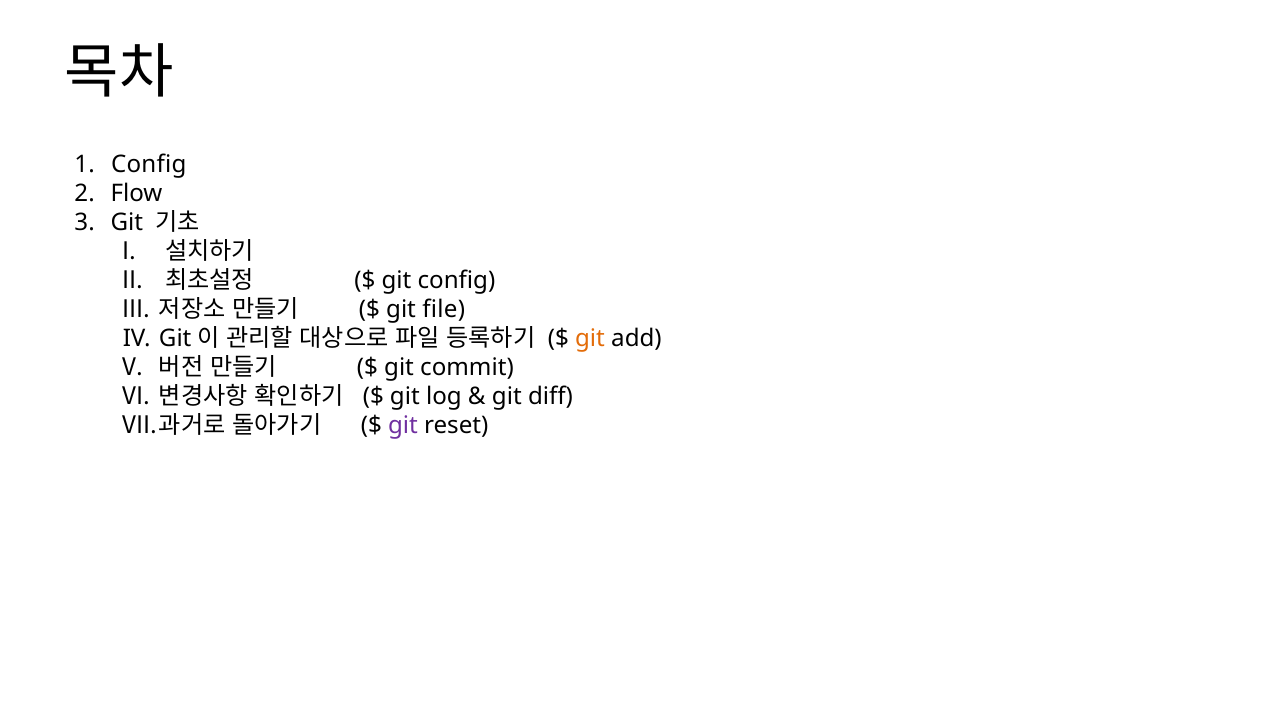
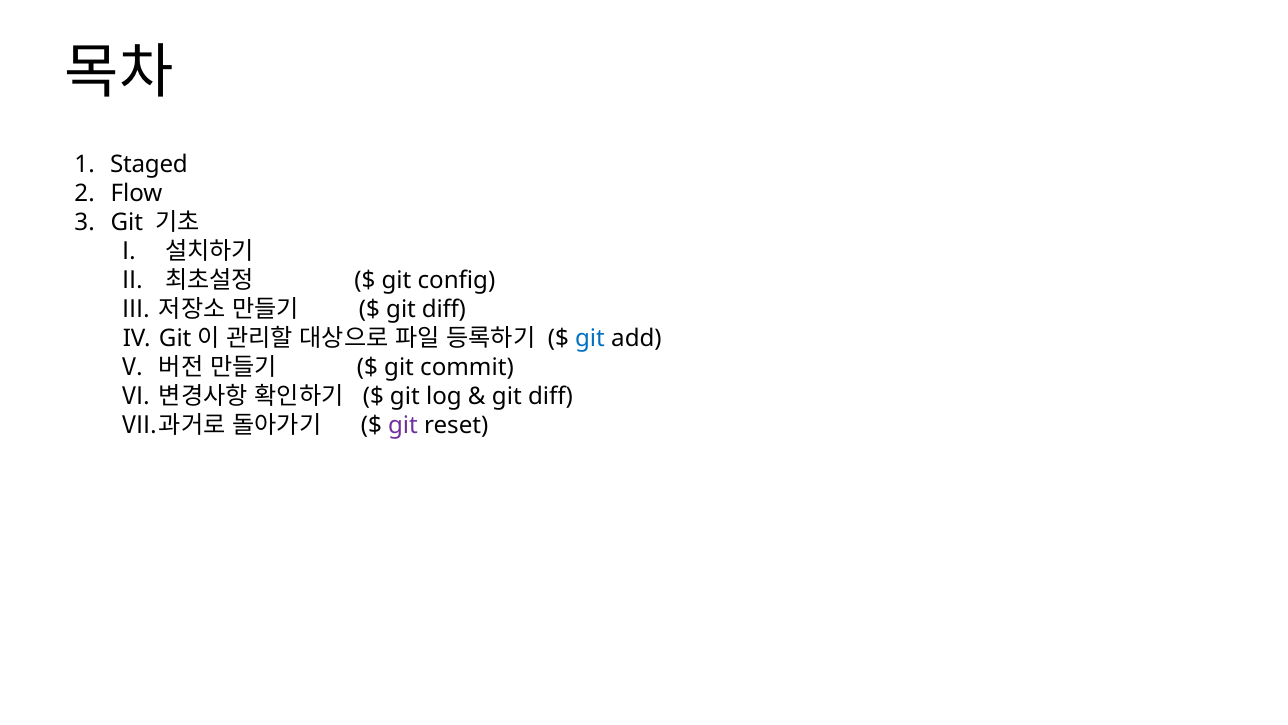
Config at (149, 164): Config -> Staged
file at (444, 309): file -> diff
git at (590, 338) colour: orange -> blue
